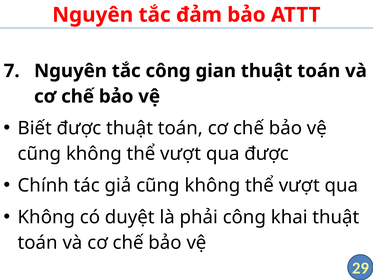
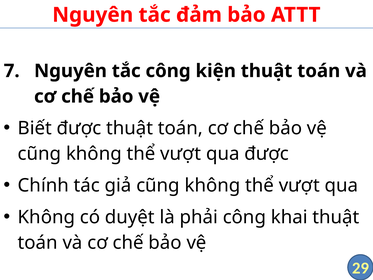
gian: gian -> kiện
